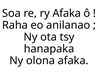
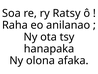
ry Afaka: Afaka -> Ratsy
